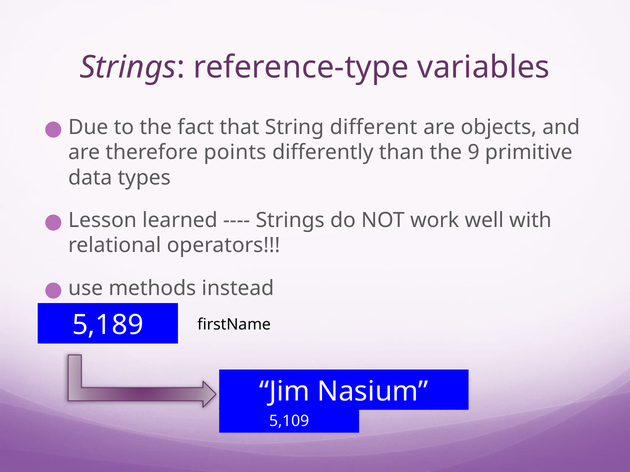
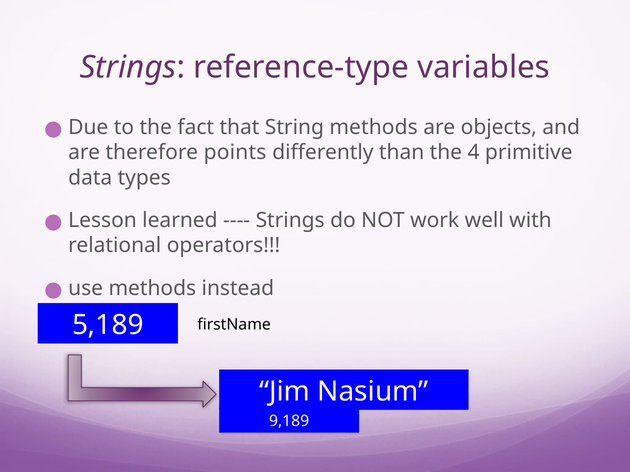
String different: different -> methods
9: 9 -> 4
5,109: 5,109 -> 9,189
